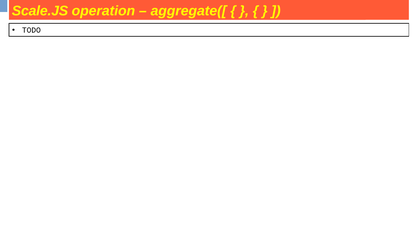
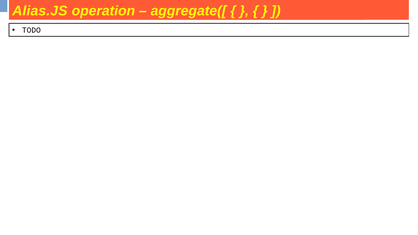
Scale.JS: Scale.JS -> Alias.JS
